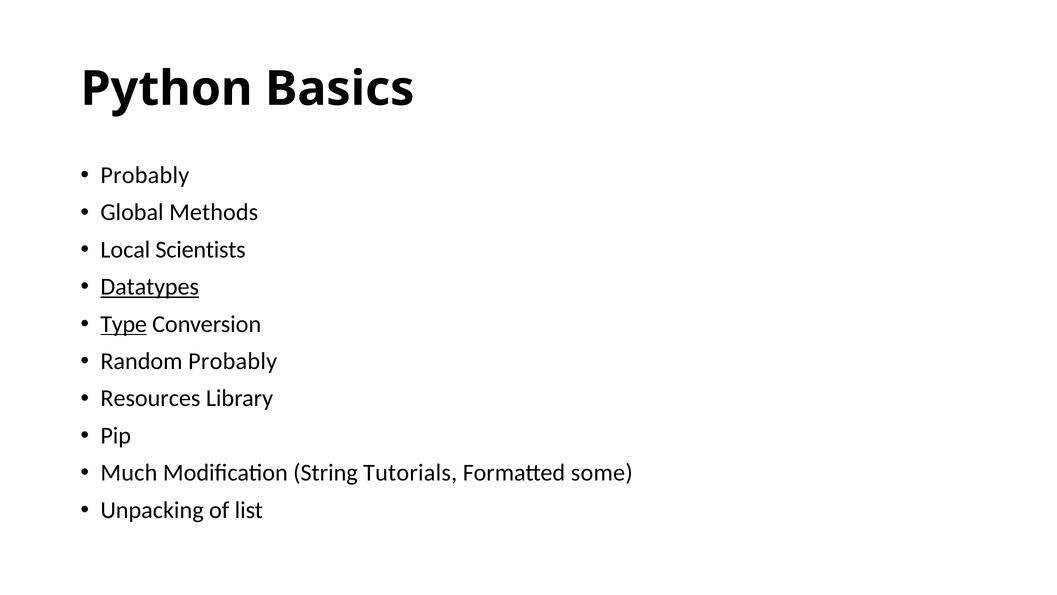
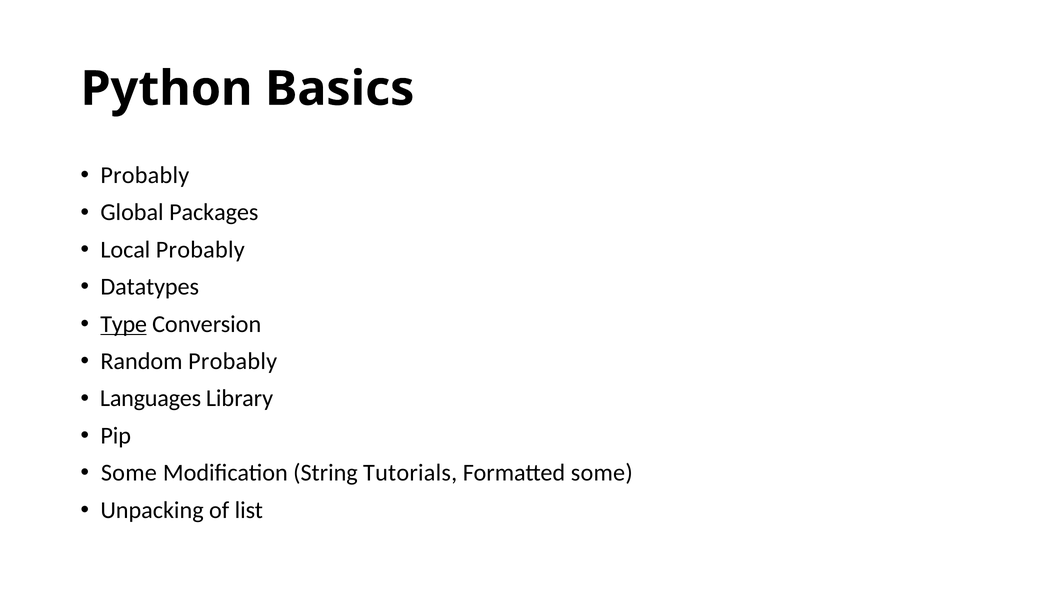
Methods: Methods -> Packages
Local Scientists: Scientists -> Probably
Datatypes underline: present -> none
Resources: Resources -> Languages
Much at (129, 473): Much -> Some
